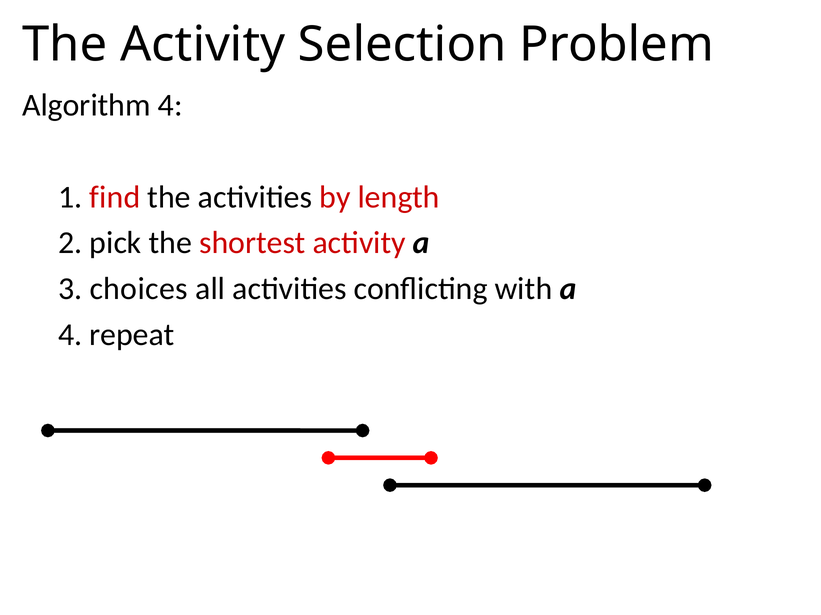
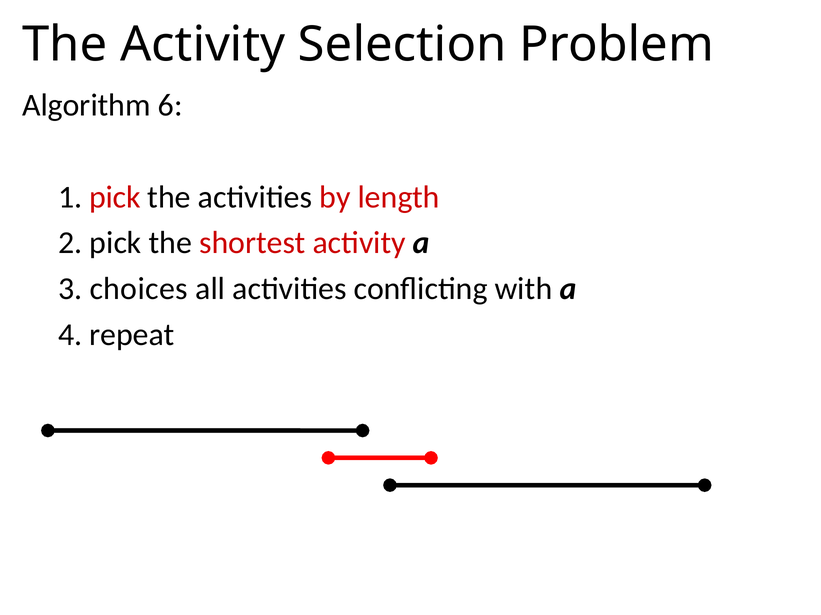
Algorithm 4: 4 -> 6
1 find: find -> pick
